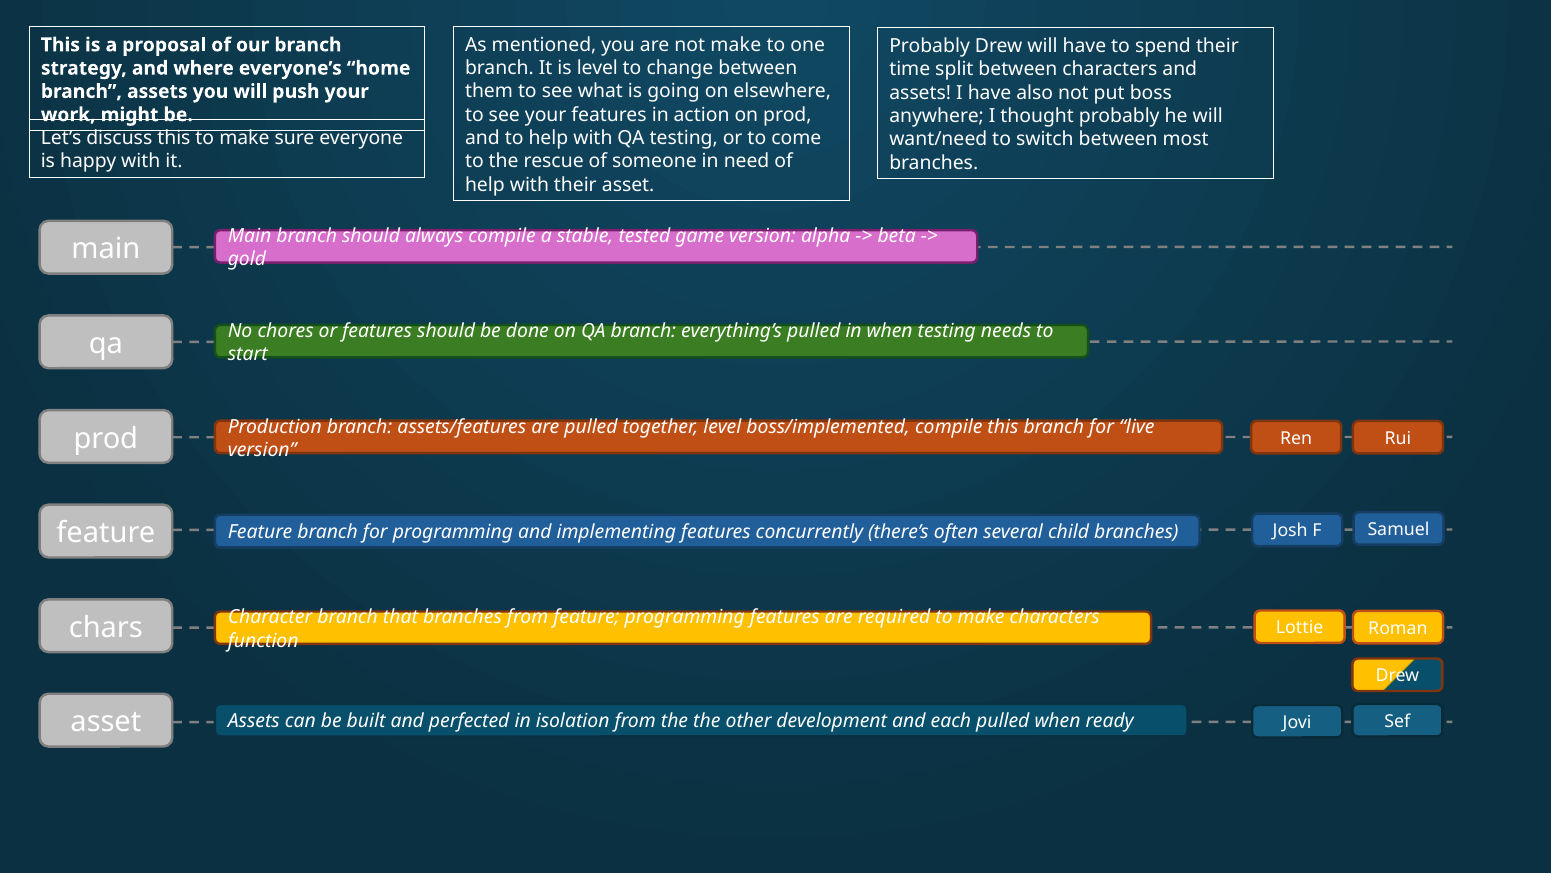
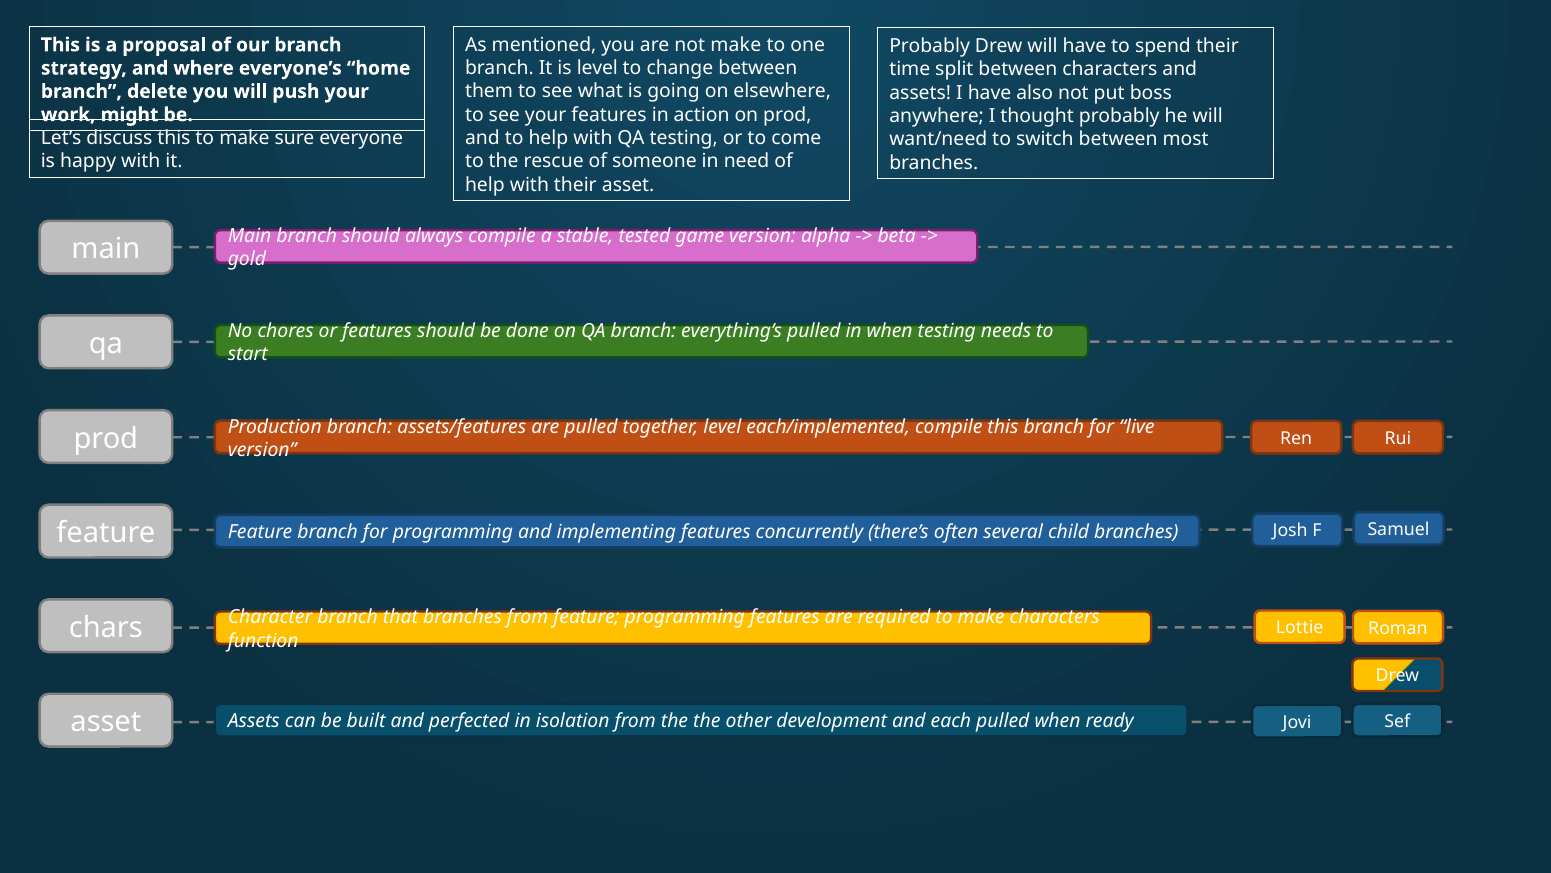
branch assets: assets -> delete
boss/implemented: boss/implemented -> each/implemented
